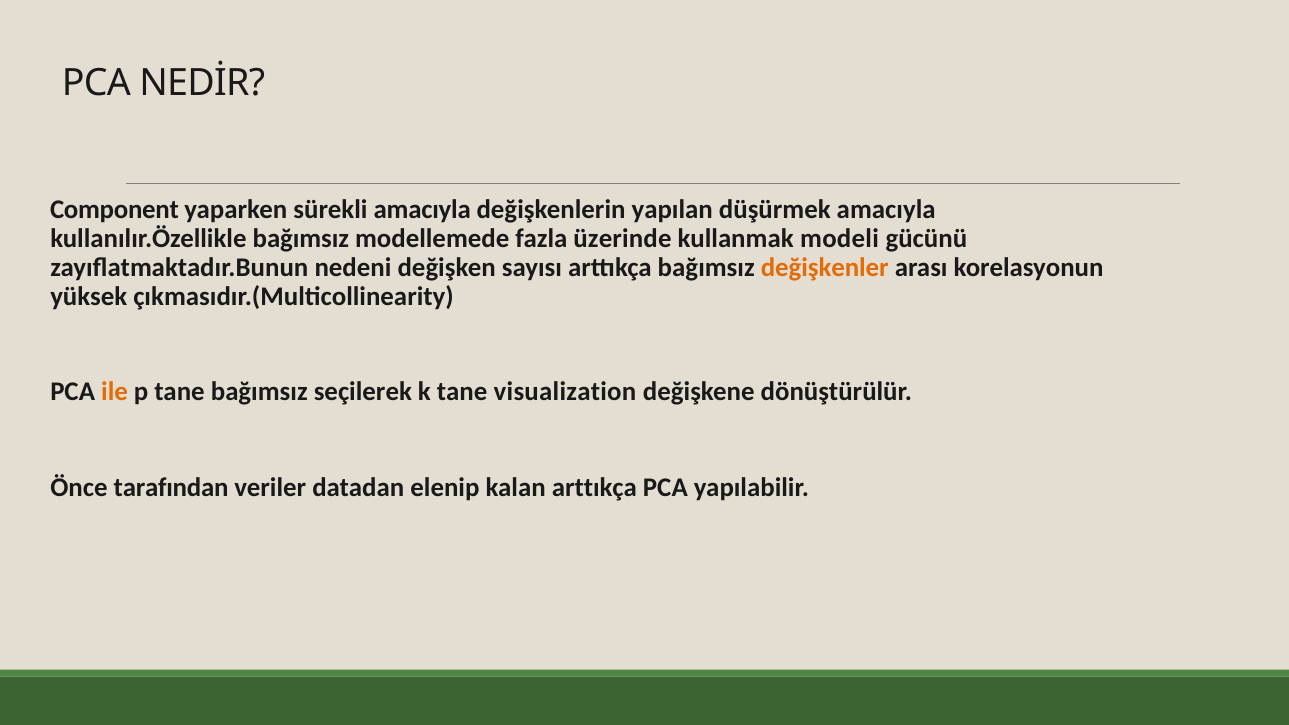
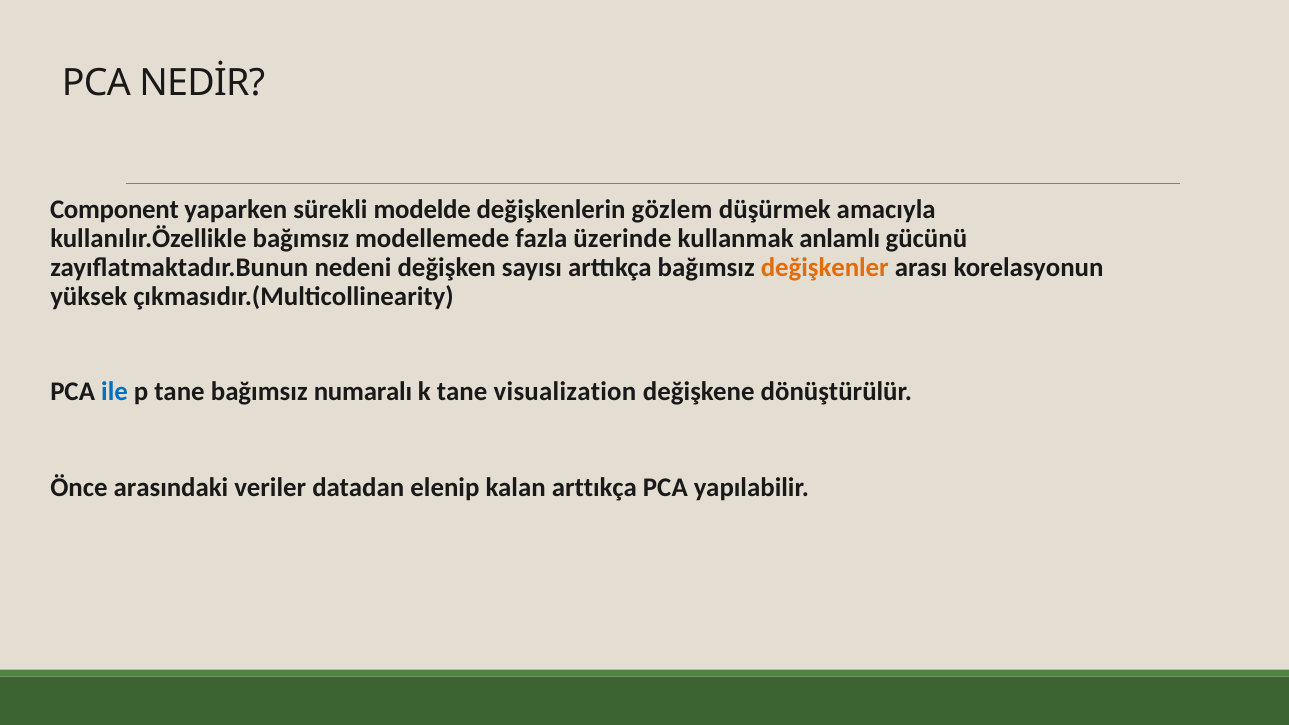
sürekli amacıyla: amacıyla -> modelde
yapılan: yapılan -> gözlem
modeli: modeli -> anlamlı
ile colour: orange -> blue
seçilerek: seçilerek -> numaralı
tarafından: tarafından -> arasındaki
